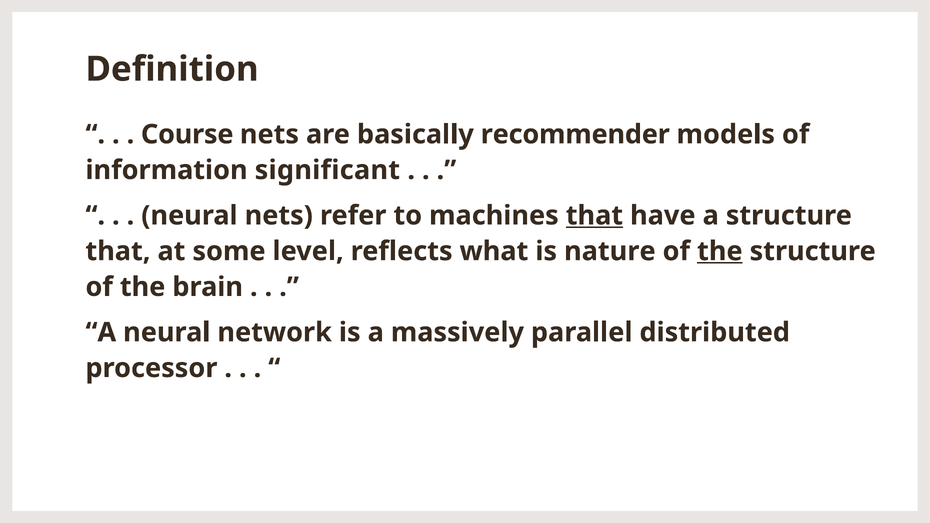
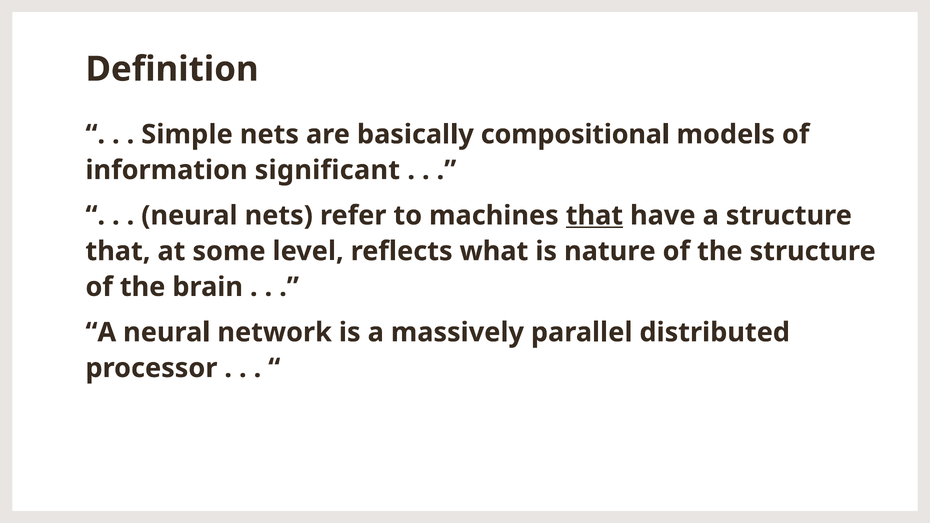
Course: Course -> Simple
recommender: recommender -> compositional
the at (720, 251) underline: present -> none
